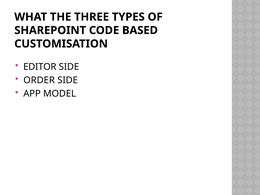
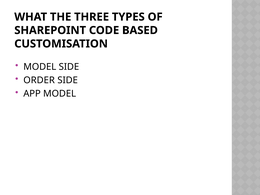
EDITOR at (40, 67): EDITOR -> MODEL
